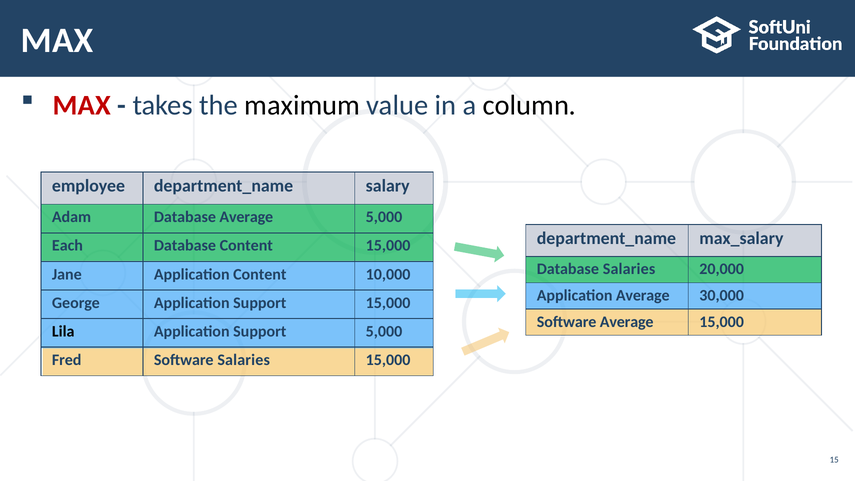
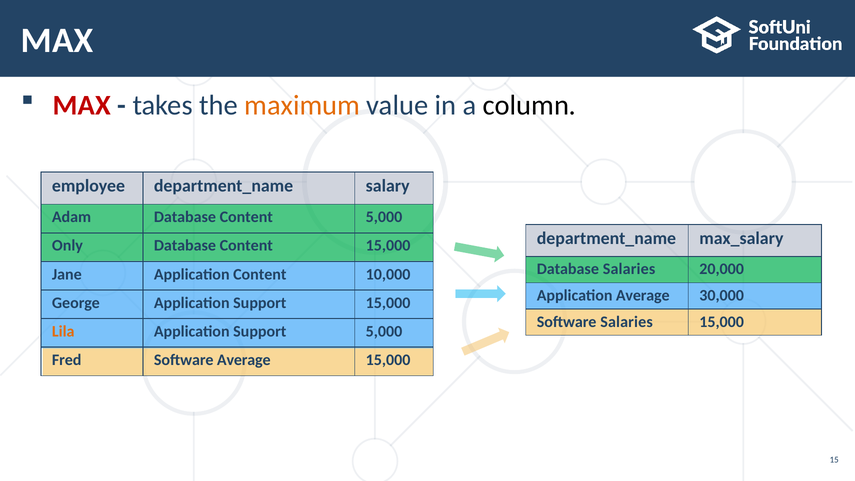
maximum colour: black -> orange
Adam Database Average: Average -> Content
Each: Each -> Only
Software Average: Average -> Salaries
Lila colour: black -> orange
Software Salaries: Salaries -> Average
